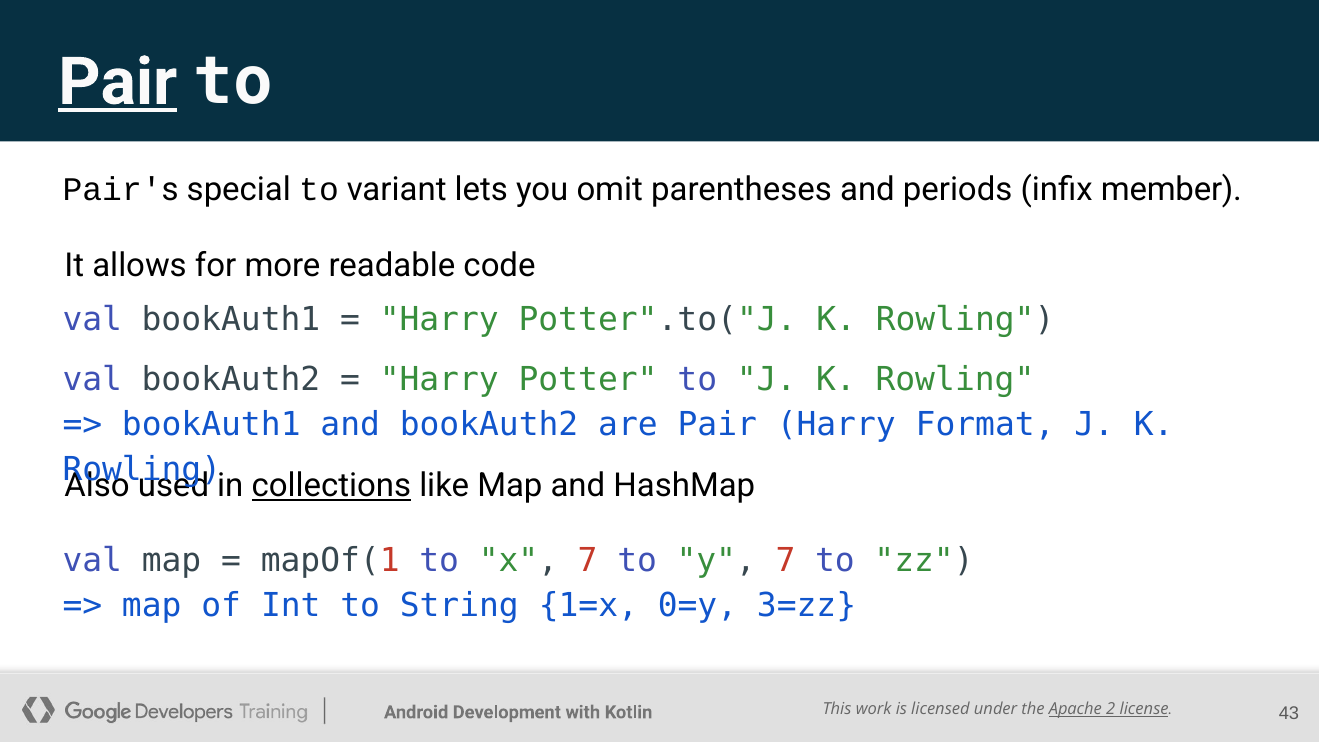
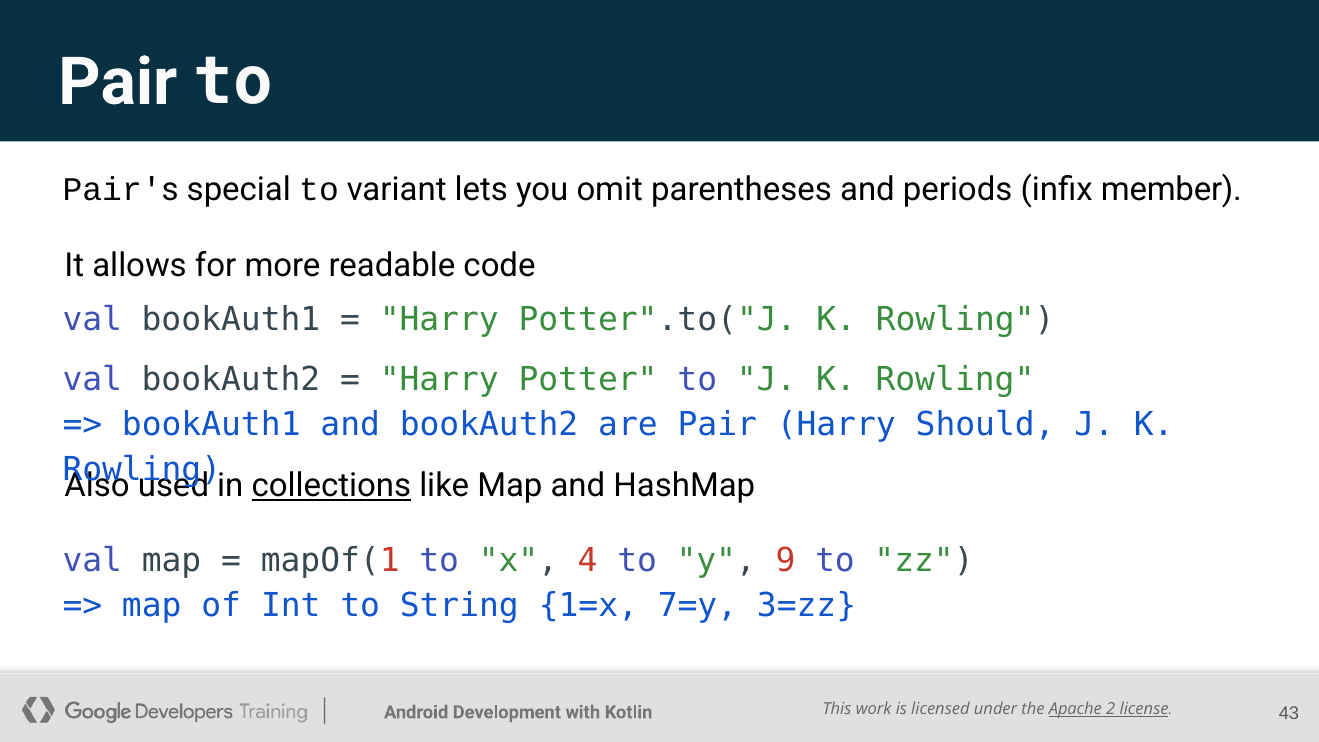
Pair at (118, 82) underline: present -> none
Format: Format -> Should
x 7: 7 -> 4
y 7: 7 -> 9
0=y: 0=y -> 7=y
